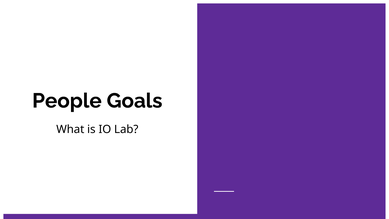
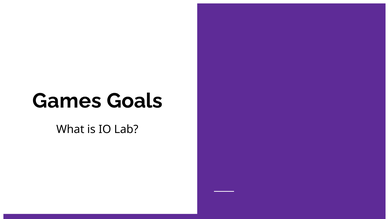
People: People -> Games
